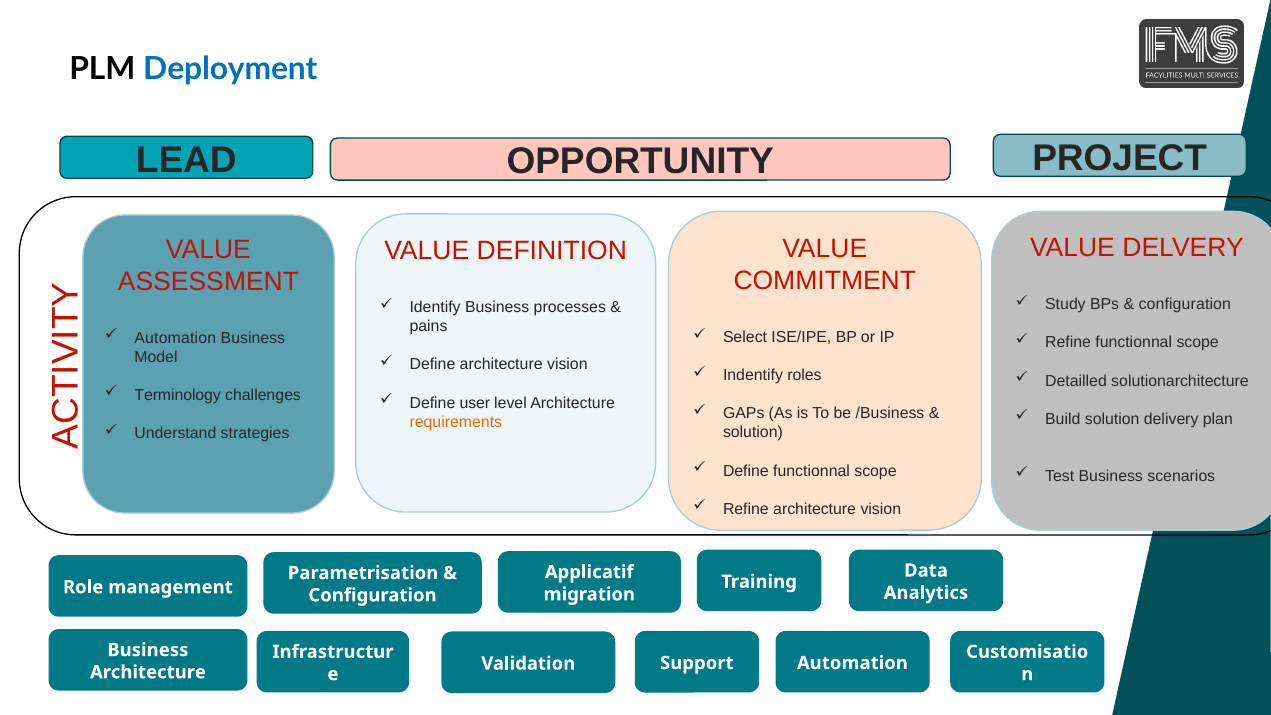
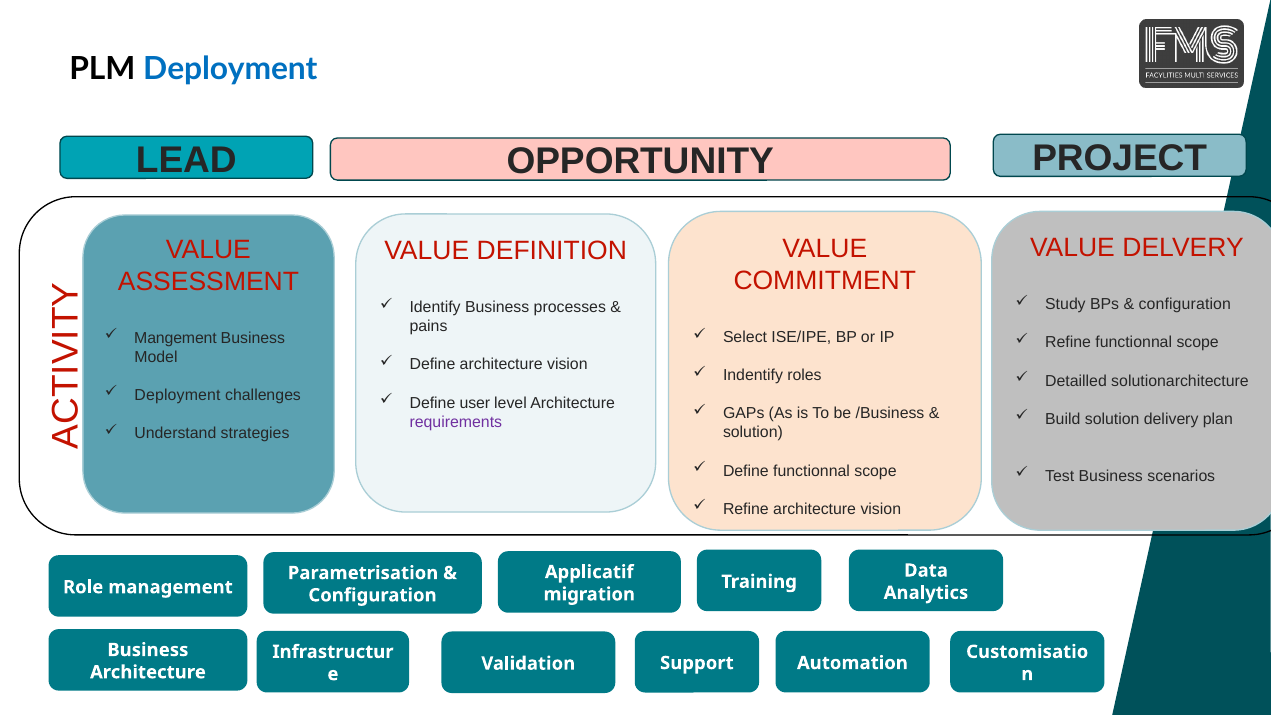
Automation at (175, 338): Automation -> Mangement
Terminology at (178, 395): Terminology -> Deployment
requirements colour: orange -> purple
